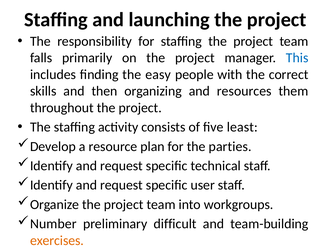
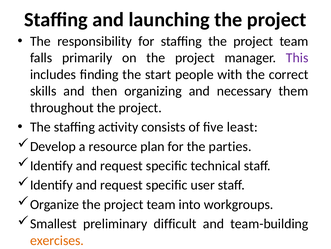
This colour: blue -> purple
easy: easy -> start
resources: resources -> necessary
Number: Number -> Smallest
